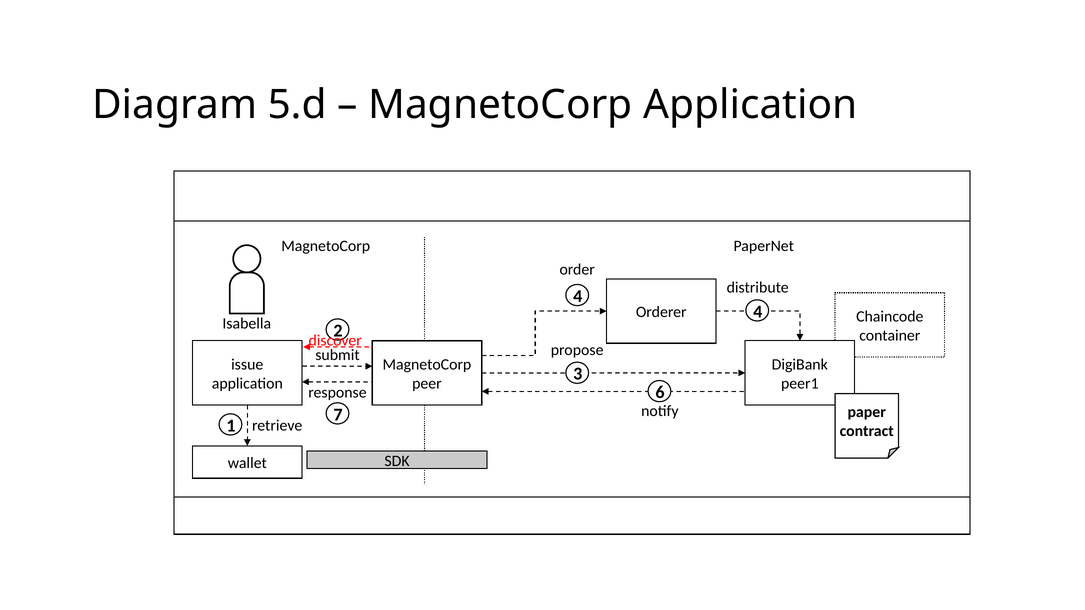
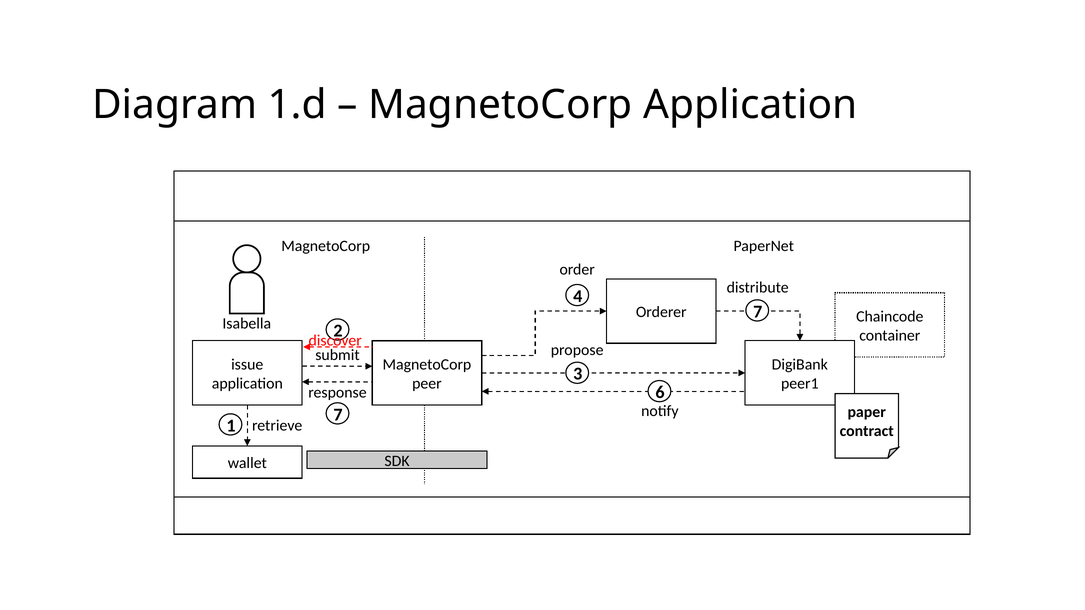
5.d: 5.d -> 1.d
Orderer 4: 4 -> 7
